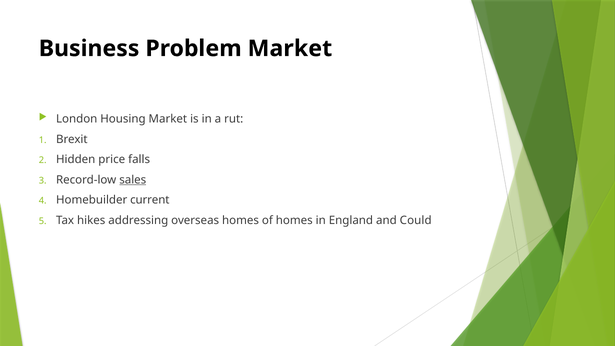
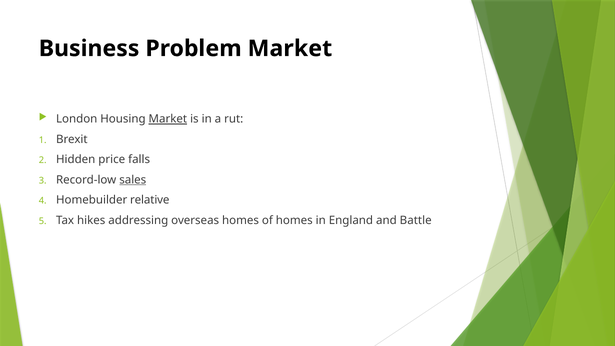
Market at (168, 119) underline: none -> present
current: current -> relative
Could: Could -> Battle
